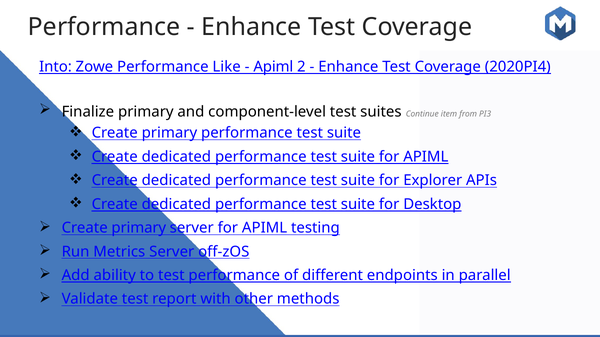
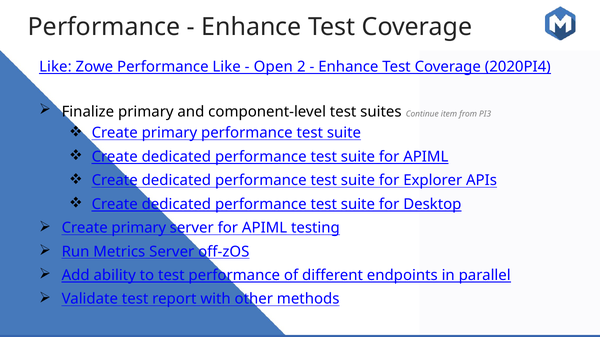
Into at (55, 67): Into -> Like
Apiml at (273, 67): Apiml -> Open
